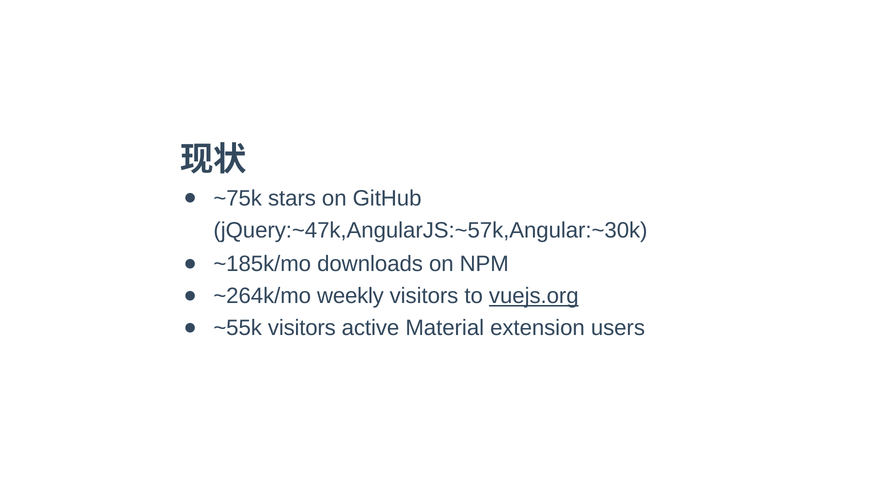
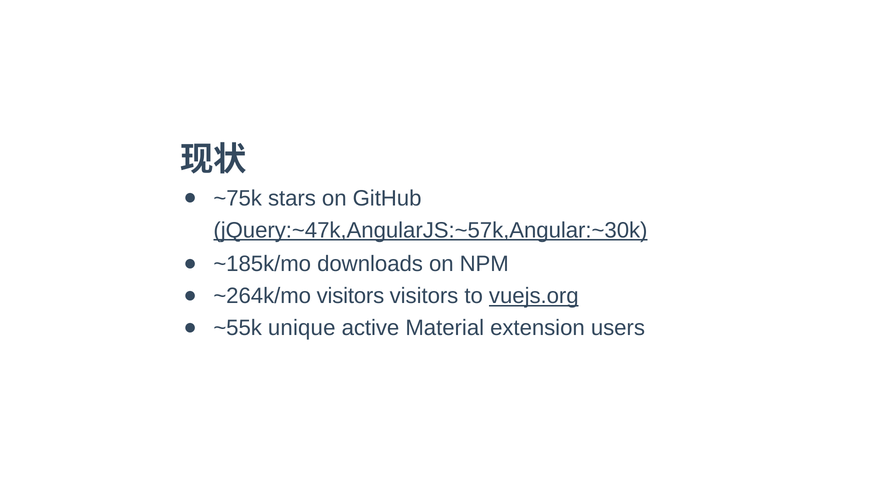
jQuery:~47k,AngularJS:~57k,Angular:~30k underline: none -> present
~264k/mo weekly: weekly -> visitors
~55k visitors: visitors -> unique
